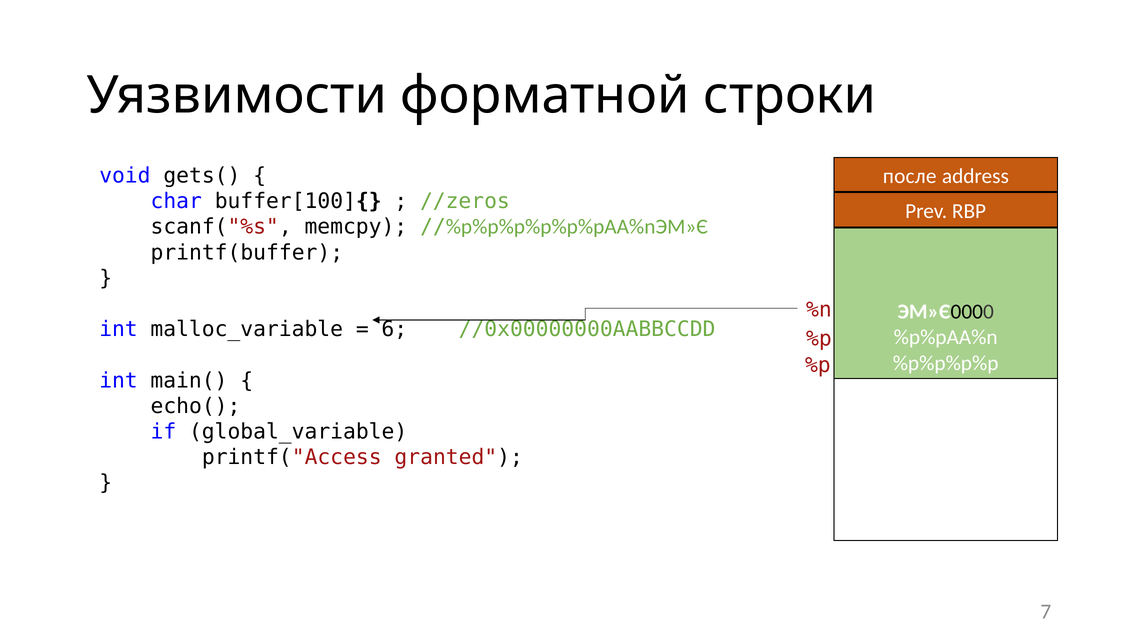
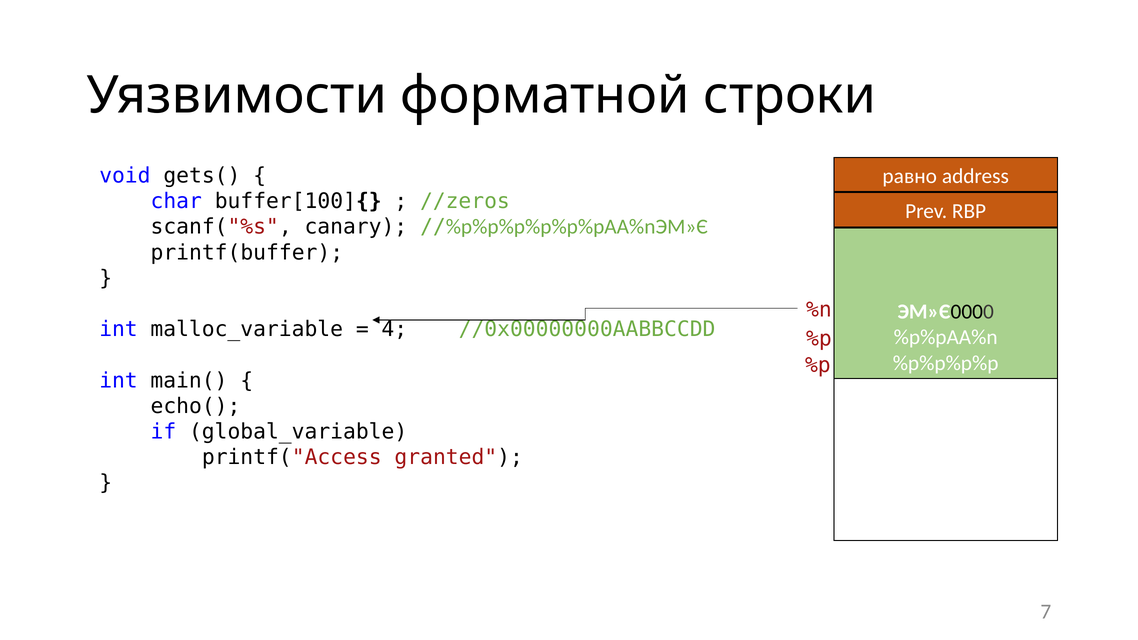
после: после -> равно
memcpy: memcpy -> canary
6: 6 -> 4
